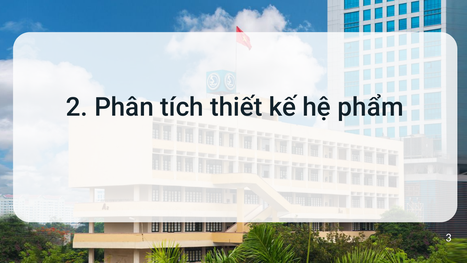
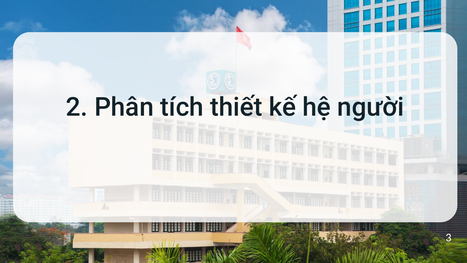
phẩm: phẩm -> người
